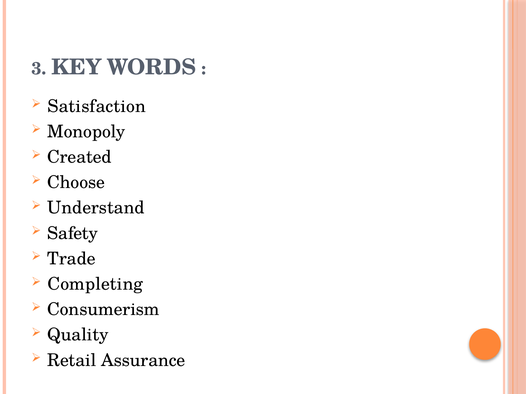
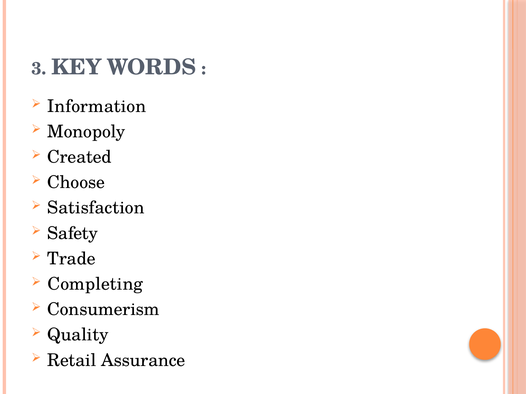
Satisfaction: Satisfaction -> Information
Understand: Understand -> Satisfaction
